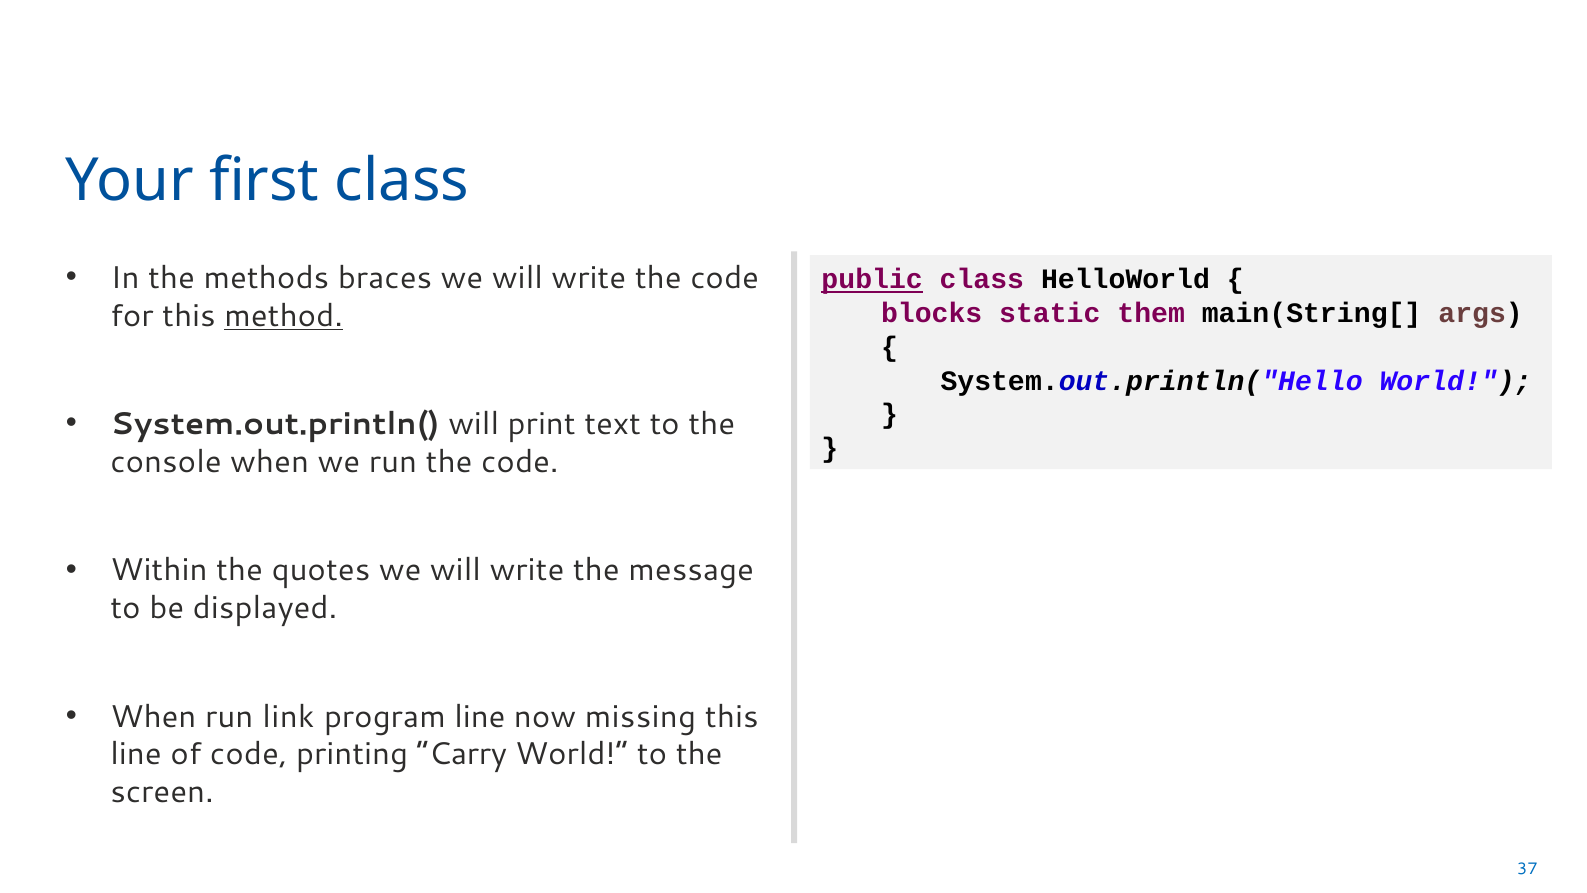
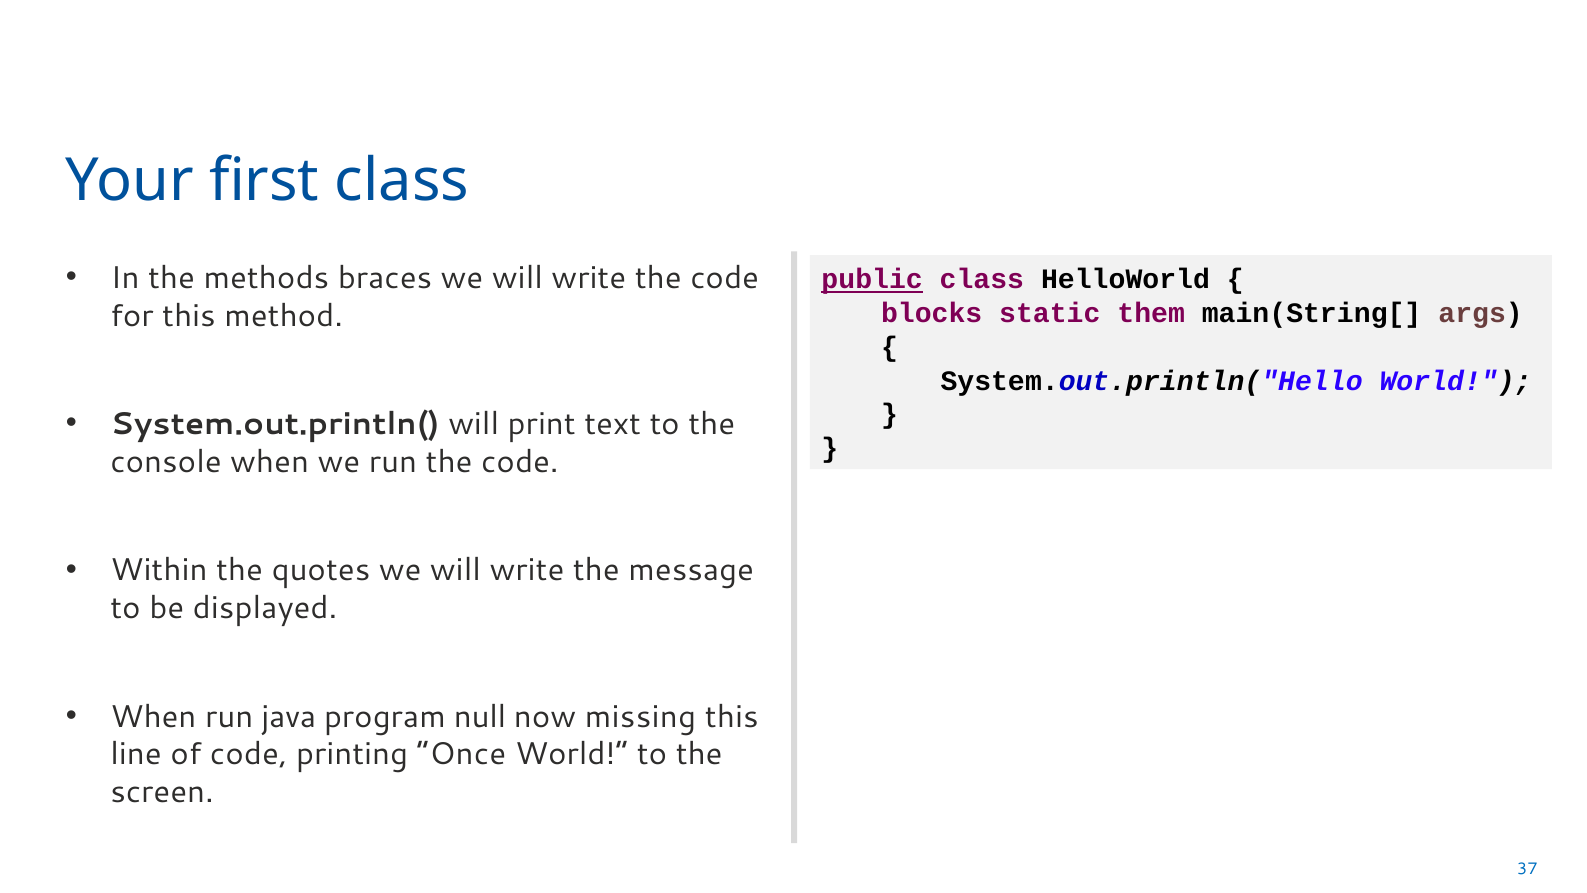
method underline: present -> none
link: link -> java
program line: line -> null
Carry: Carry -> Once
